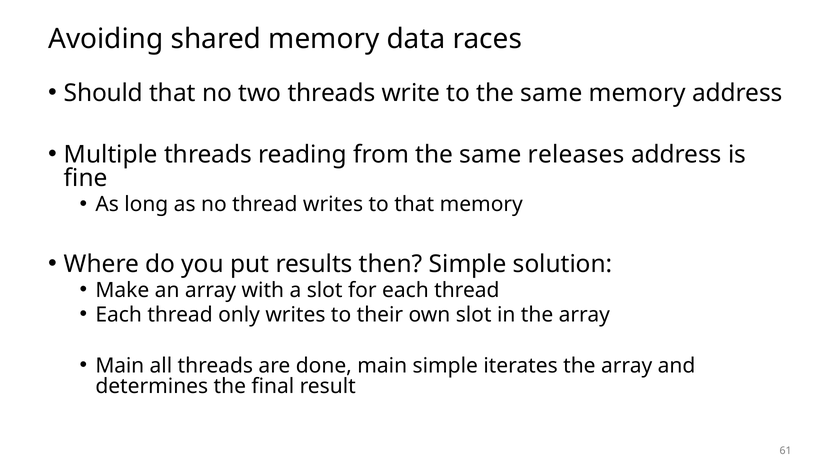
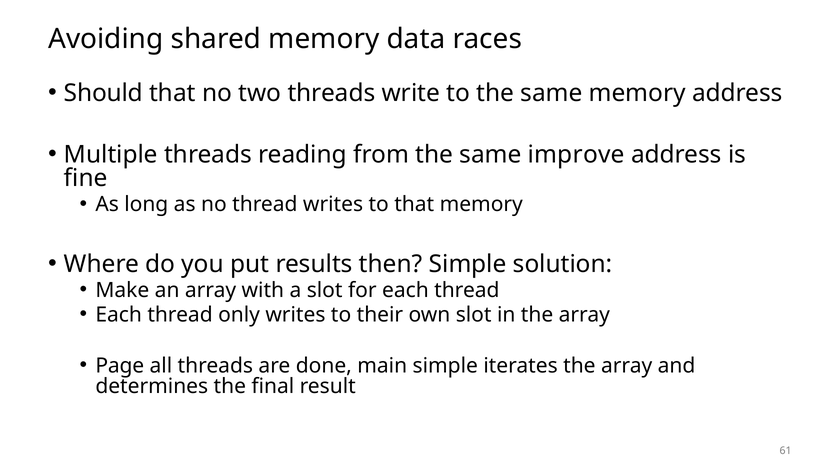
releases: releases -> improve
Main at (120, 365): Main -> Page
